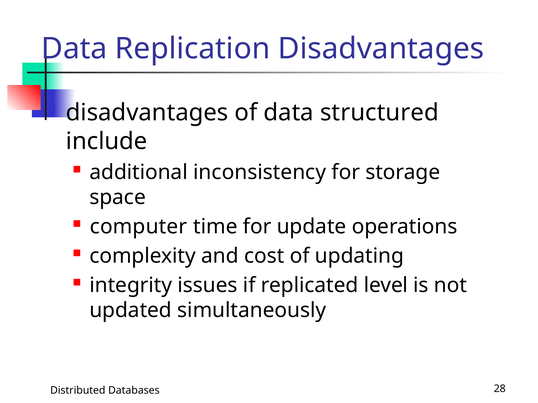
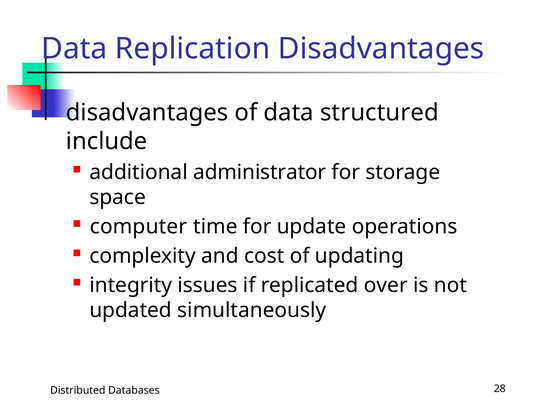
inconsistency: inconsistency -> administrator
level: level -> over
